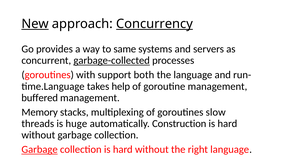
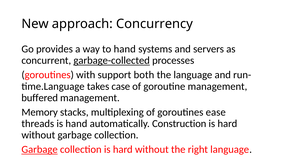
New underline: present -> none
Concurrency underline: present -> none
to same: same -> hand
help: help -> case
slow: slow -> ease
is huge: huge -> hand
